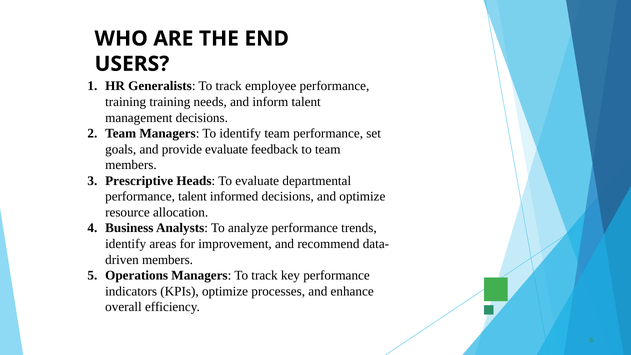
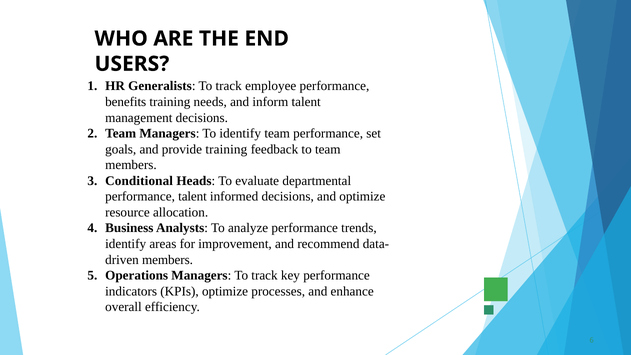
training at (126, 102): training -> benefits
provide evaluate: evaluate -> training
Prescriptive: Prescriptive -> Conditional
